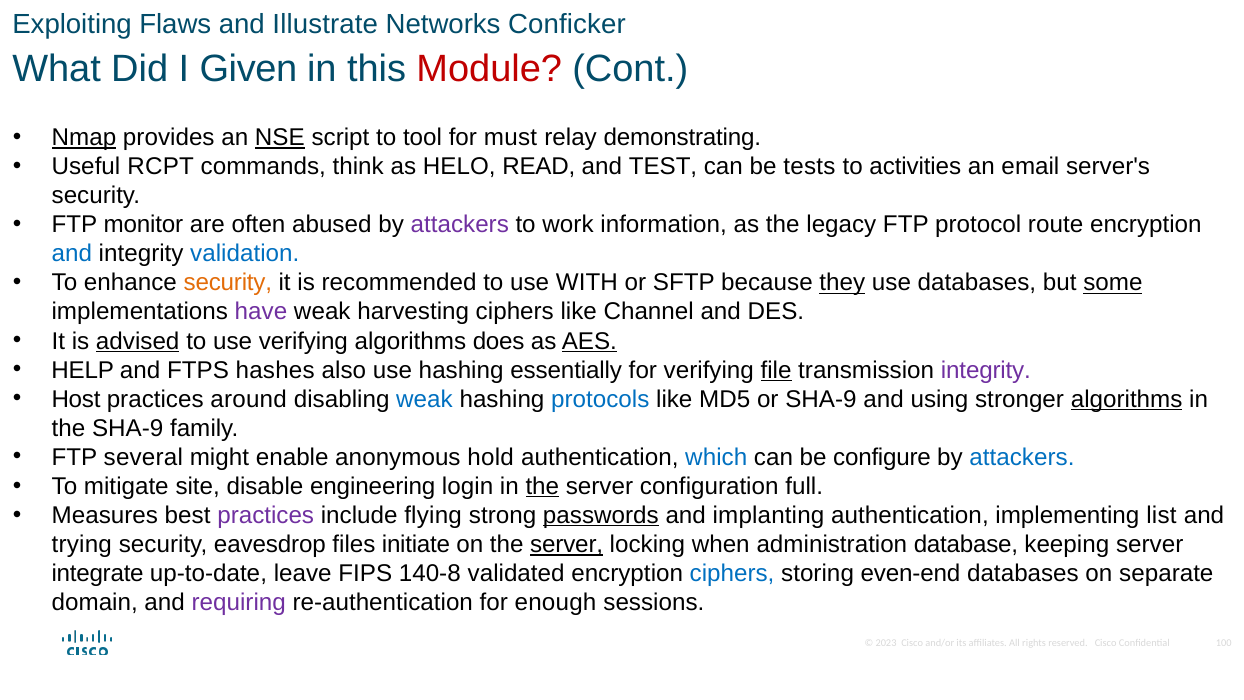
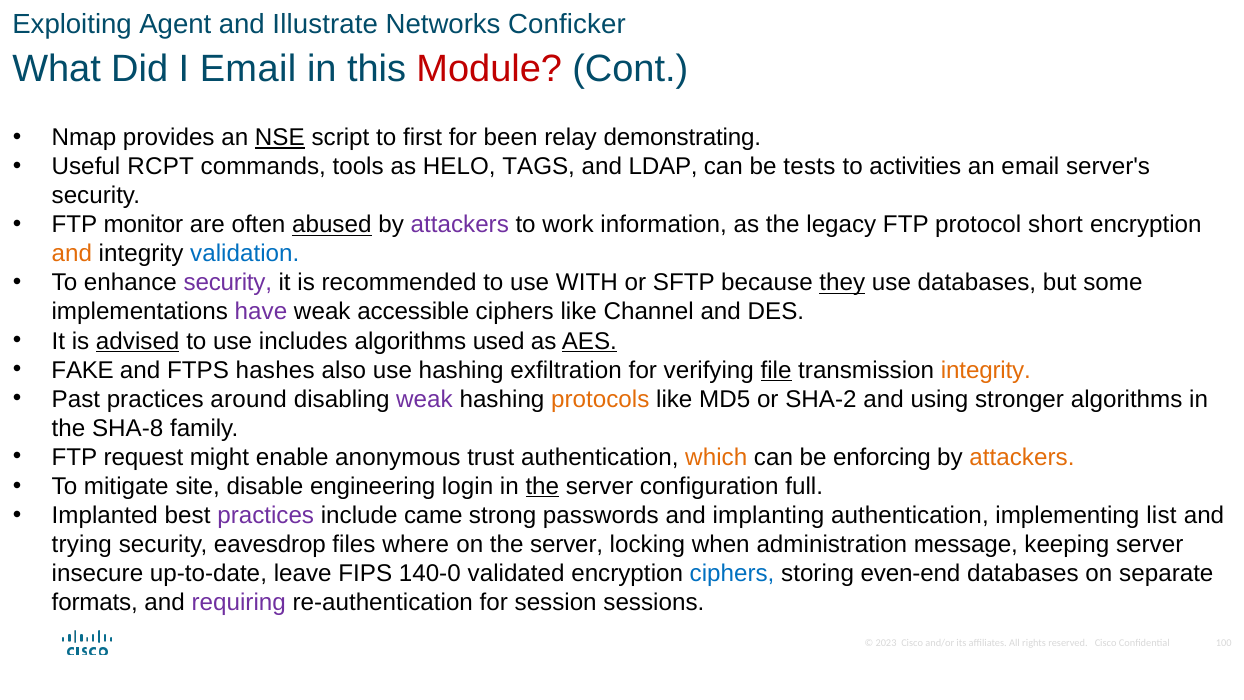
Flaws: Flaws -> Agent
I Given: Given -> Email
Nmap underline: present -> none
tool: tool -> first
must: must -> been
think: think -> tools
READ: READ -> TAGS
TEST: TEST -> LDAP
abused underline: none -> present
route: route -> short
and at (72, 254) colour: blue -> orange
security at (228, 283) colour: orange -> purple
some underline: present -> none
harvesting: harvesting -> accessible
use verifying: verifying -> includes
does: does -> used
HELP: HELP -> FAKE
essentially: essentially -> exfiltration
integrity at (986, 370) colour: purple -> orange
Host: Host -> Past
weak at (424, 399) colour: blue -> purple
protocols colour: blue -> orange
or SHA-9: SHA-9 -> SHA-2
algorithms at (1127, 399) underline: present -> none
the SHA-9: SHA-9 -> SHA-8
several: several -> request
hold: hold -> trust
which colour: blue -> orange
configure: configure -> enforcing
attackers at (1022, 457) colour: blue -> orange
Measures: Measures -> Implanted
flying: flying -> came
passwords underline: present -> none
initiate: initiate -> where
server at (567, 544) underline: present -> none
database: database -> message
integrate: integrate -> insecure
140-8: 140-8 -> 140-0
domain: domain -> formats
enough: enough -> session
